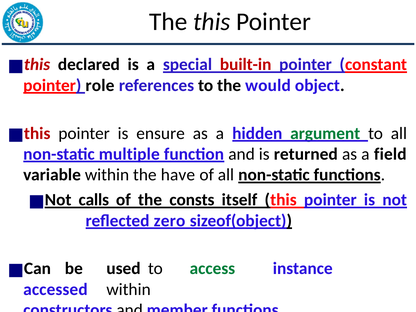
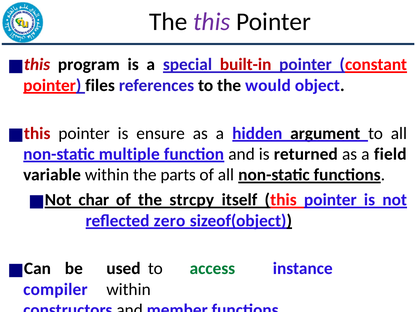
this at (212, 22) colour: black -> purple
declared: declared -> program
role: role -> files
argument colour: green -> black
have: have -> parts
calls: calls -> char
consts: consts -> strcpy
accessed: accessed -> compiler
